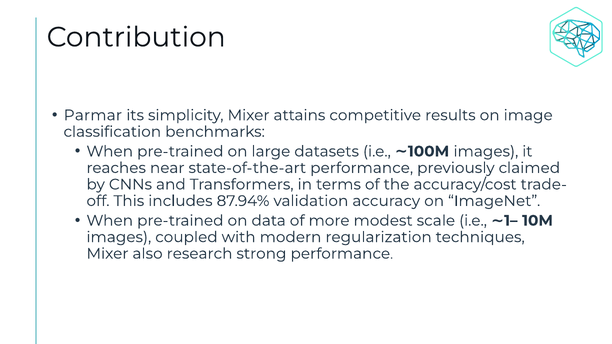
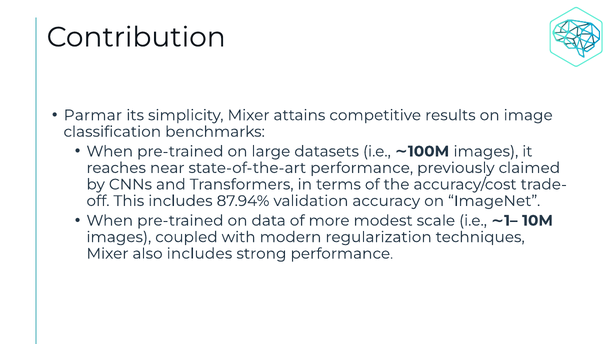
also research: research -> includes
